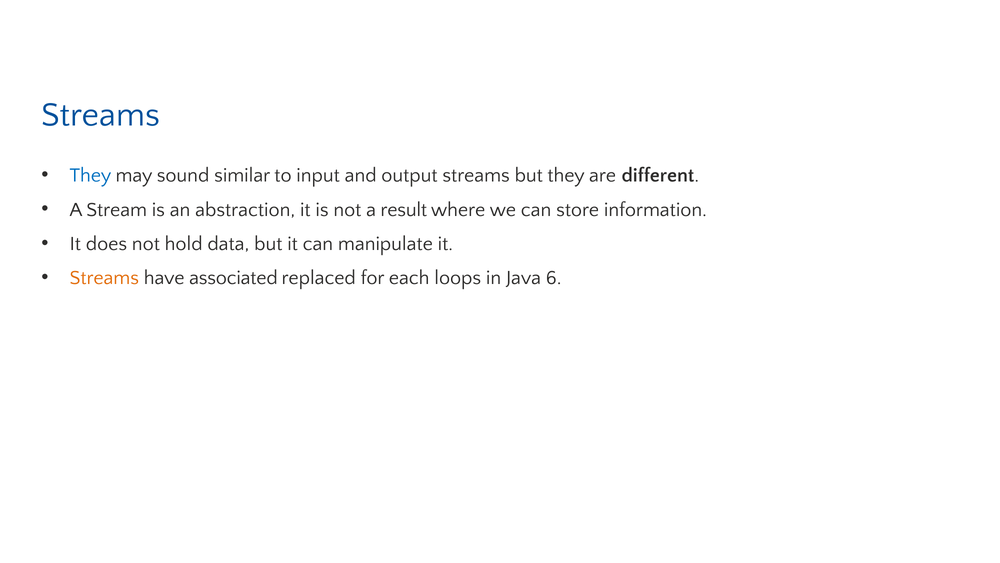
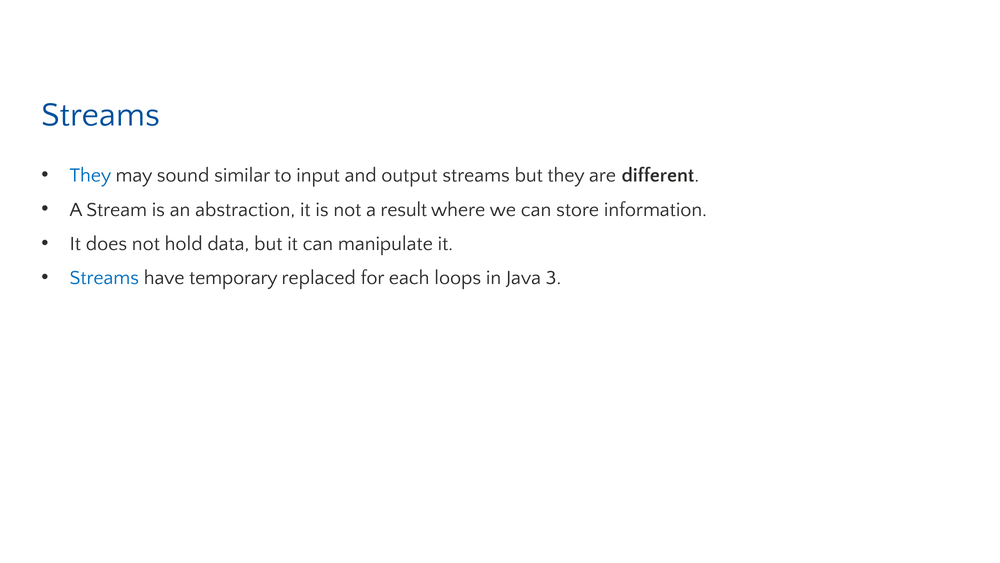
Streams at (104, 278) colour: orange -> blue
associated: associated -> temporary
6: 6 -> 3
